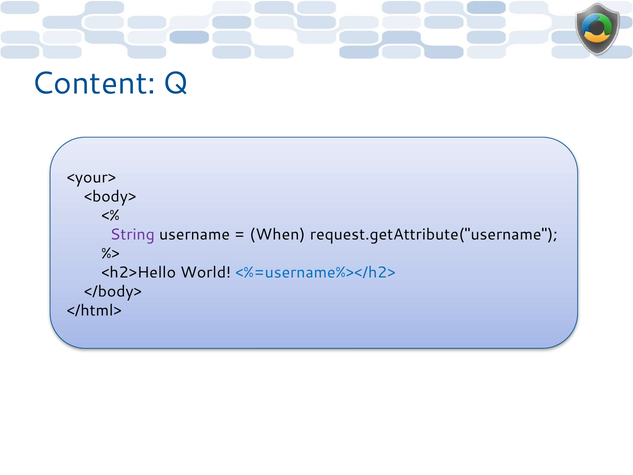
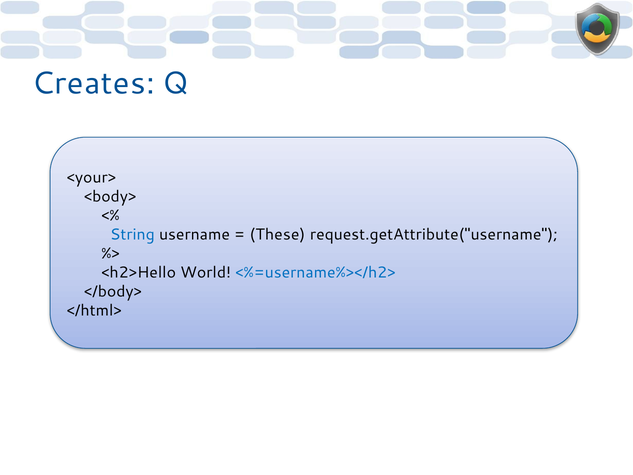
Content: Content -> Creates
String colour: purple -> blue
When: When -> These
